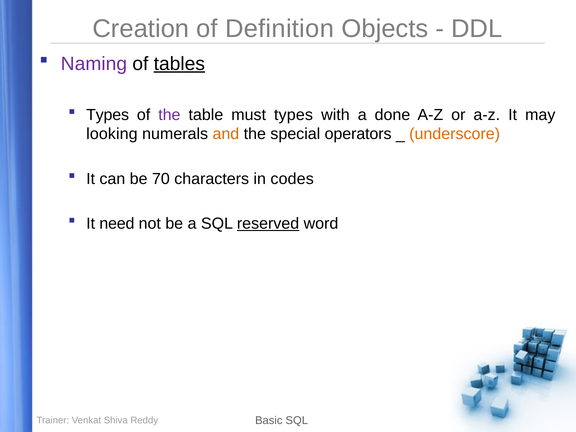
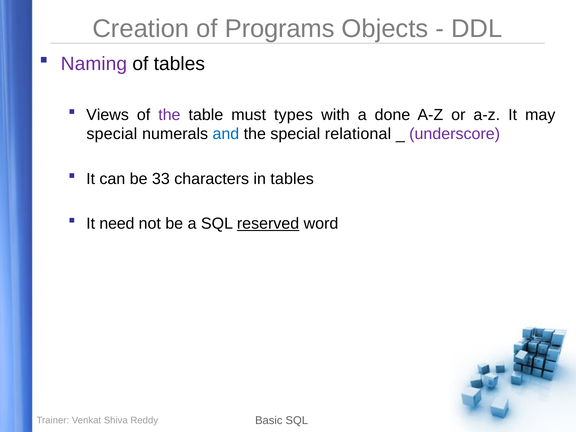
Definition: Definition -> Programs
tables at (179, 64) underline: present -> none
Types at (108, 115): Types -> Views
looking at (112, 134): looking -> special
and colour: orange -> blue
operators: operators -> relational
underscore colour: orange -> purple
70: 70 -> 33
in codes: codes -> tables
